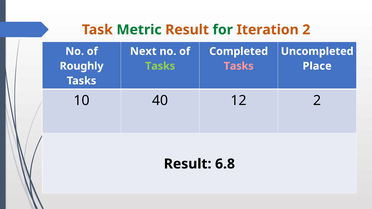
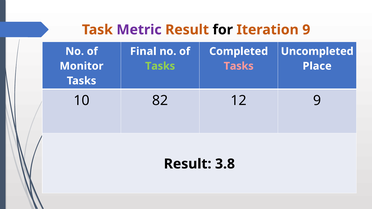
Metric colour: green -> purple
for colour: green -> black
Iteration 2: 2 -> 9
Next: Next -> Final
Roughly: Roughly -> Monitor
40: 40 -> 82
12 2: 2 -> 9
6.8: 6.8 -> 3.8
